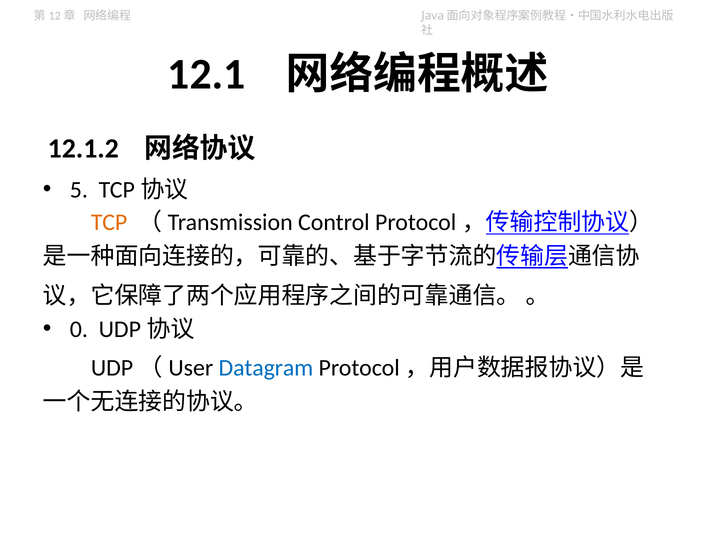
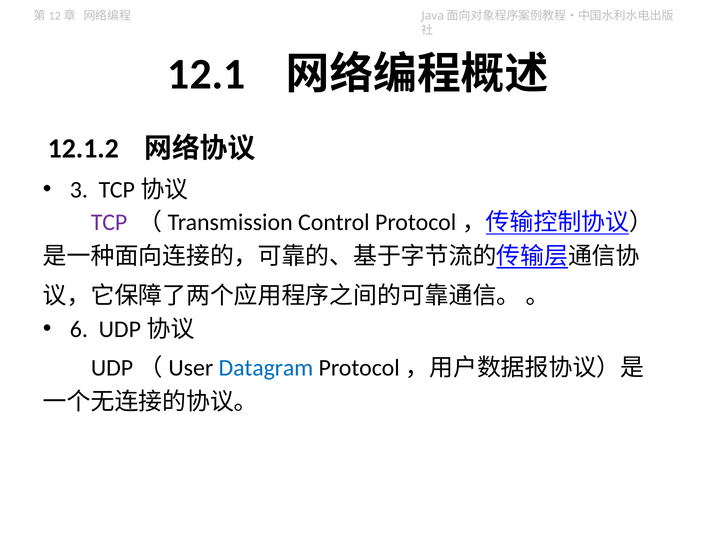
5: 5 -> 3
TCP colour: orange -> purple
0: 0 -> 6
